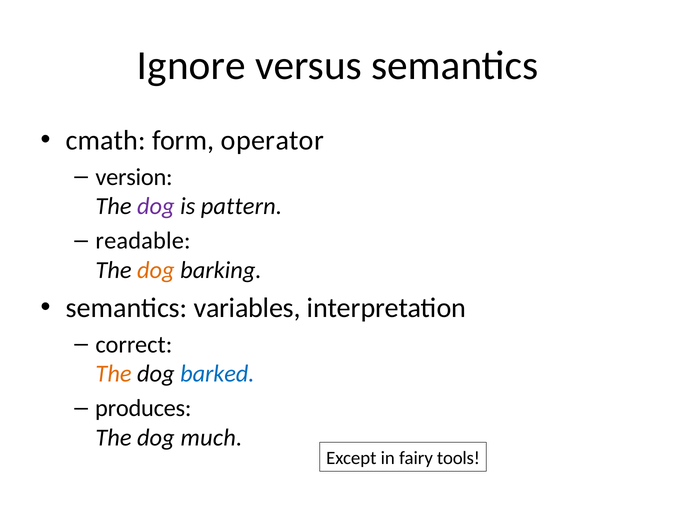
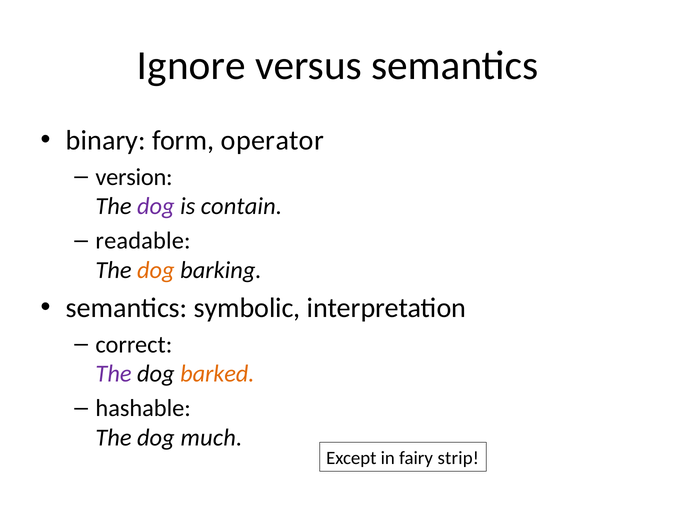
cmath: cmath -> binary
pattern: pattern -> contain
variables: variables -> symbolic
The at (114, 374) colour: orange -> purple
barked colour: blue -> orange
produces: produces -> hashable
tools: tools -> strip
